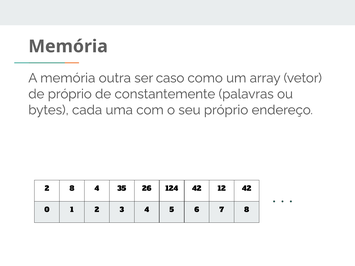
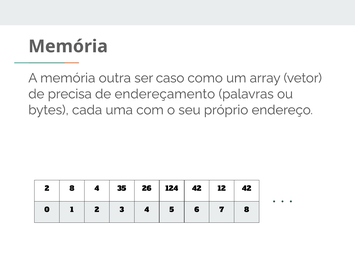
de próprio: próprio -> precisa
constantemente: constantemente -> endereçamento
